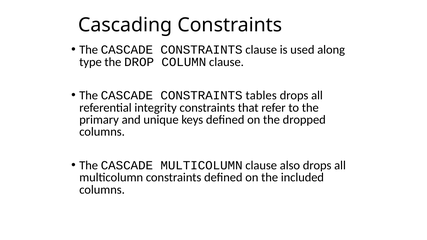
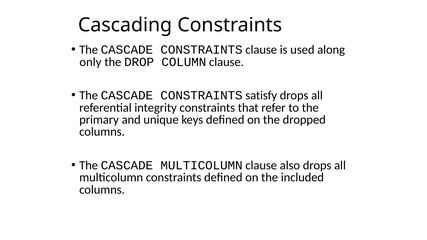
type: type -> only
tables: tables -> satisfy
